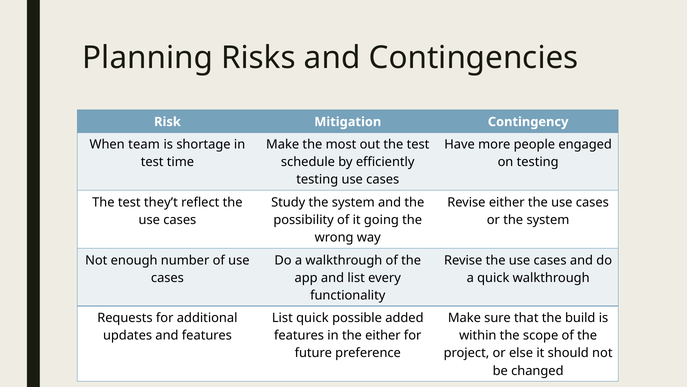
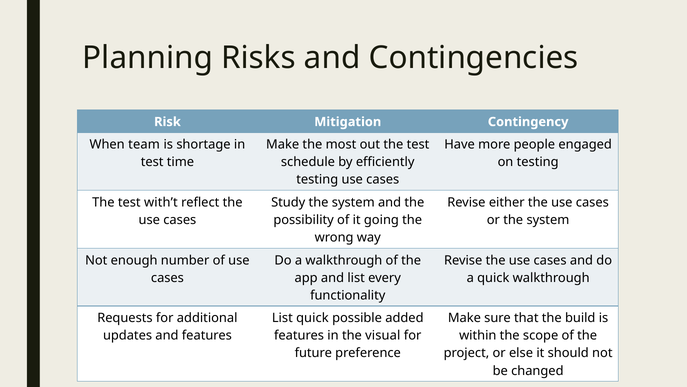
they’t: they’t -> with’t
the either: either -> visual
